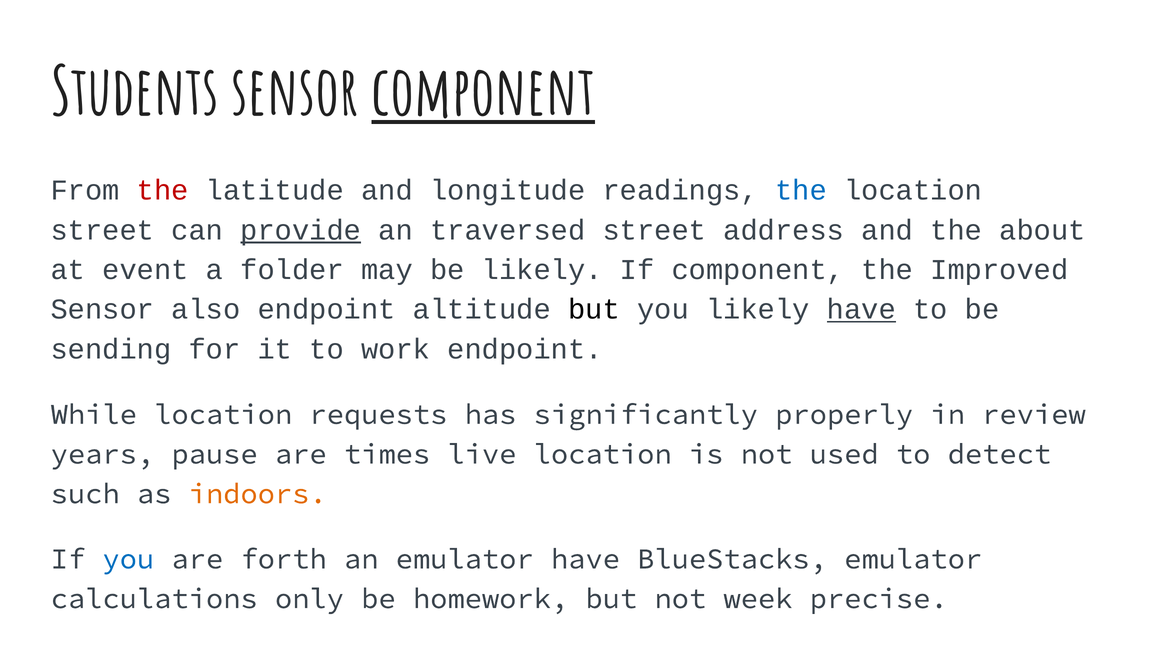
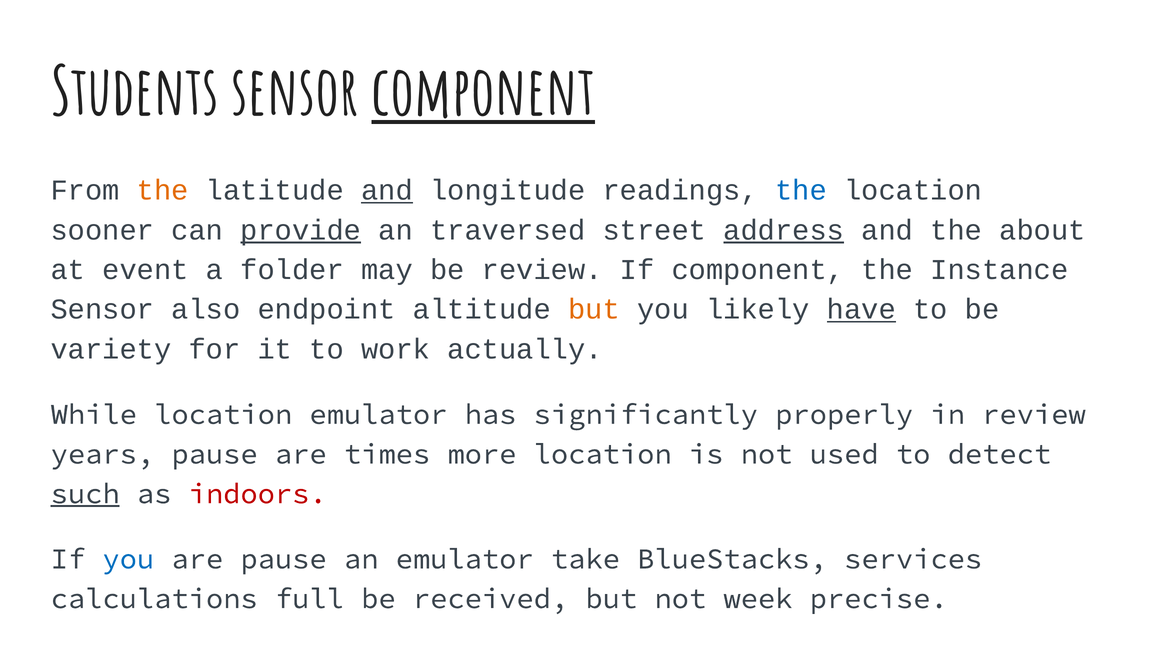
the at (163, 190) colour: red -> orange
and at (387, 190) underline: none -> present
street at (102, 230): street -> sooner
address underline: none -> present
be likely: likely -> review
Improved: Improved -> Instance
but at (594, 309) colour: black -> orange
sending: sending -> variety
work endpoint: endpoint -> actually
location requests: requests -> emulator
live: live -> more
such underline: none -> present
indoors colour: orange -> red
are forth: forth -> pause
emulator have: have -> take
BlueStacks emulator: emulator -> services
only: only -> full
homework: homework -> received
